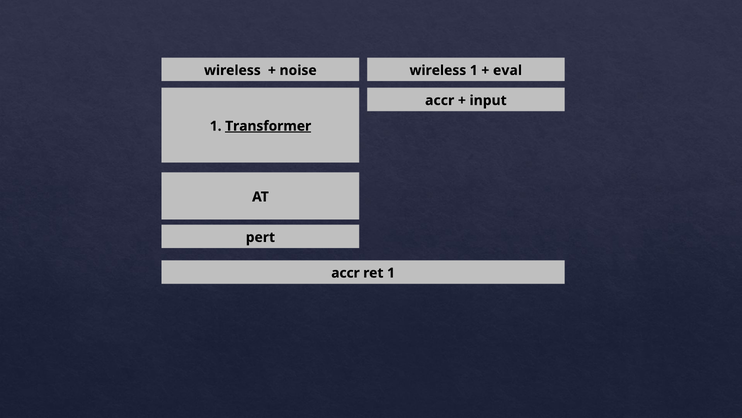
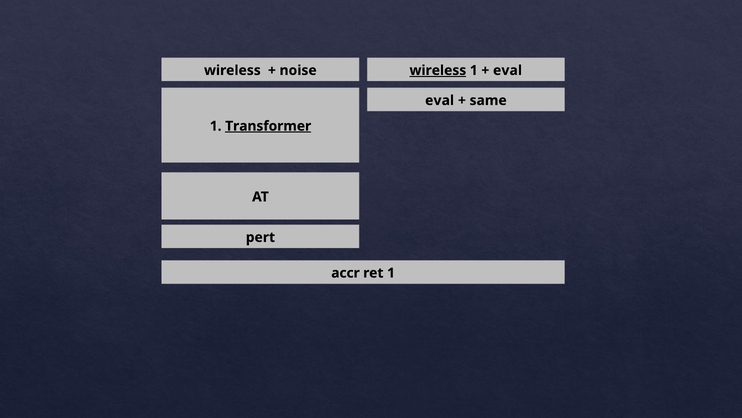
wireless at (438, 70) underline: none -> present
accr at (440, 100): accr -> eval
input: input -> same
